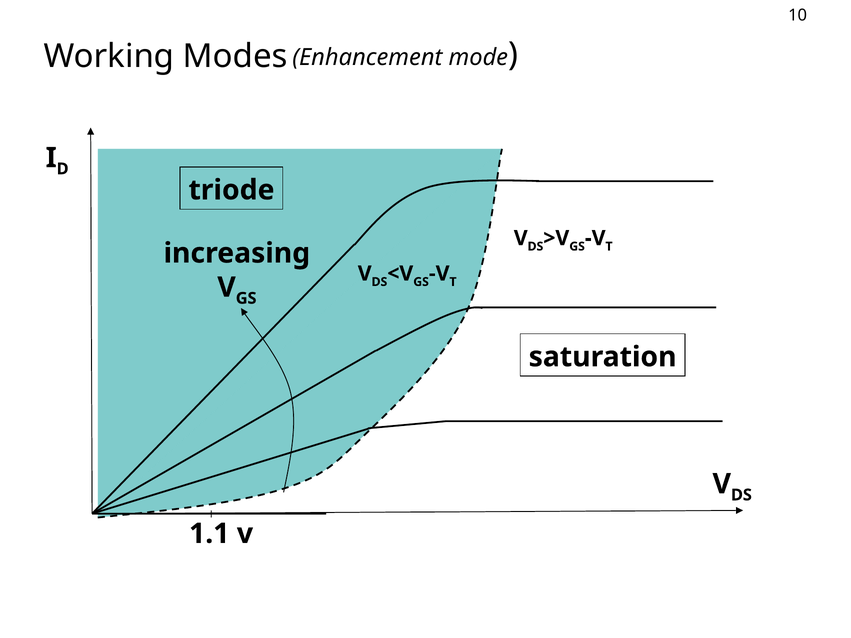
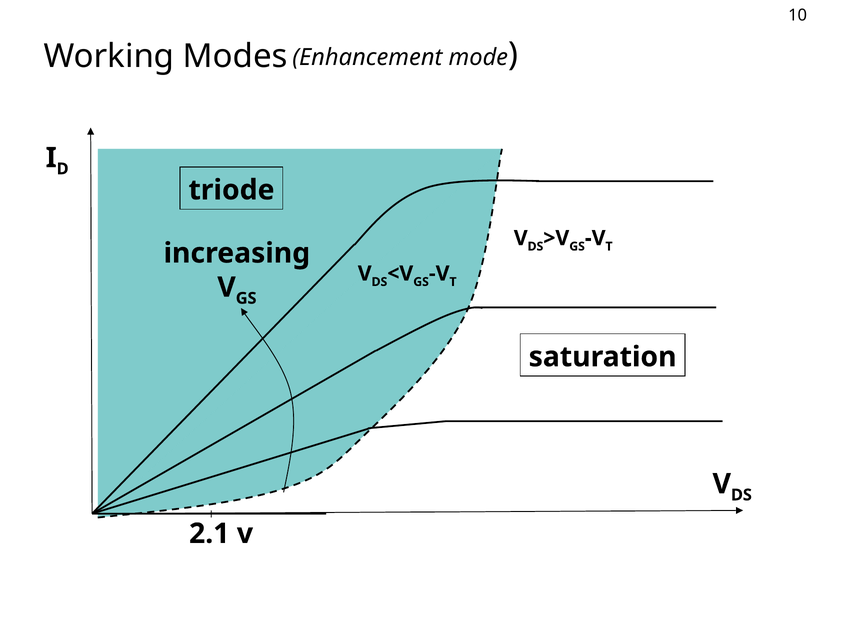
1.1: 1.1 -> 2.1
